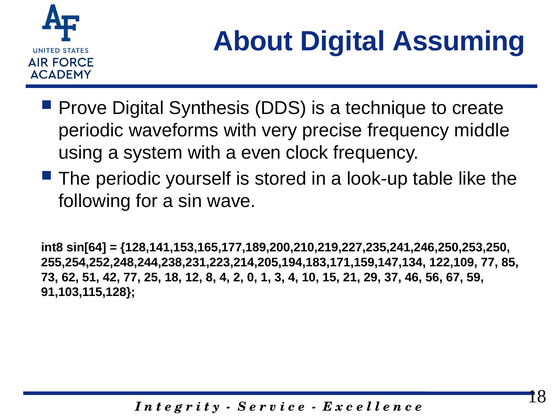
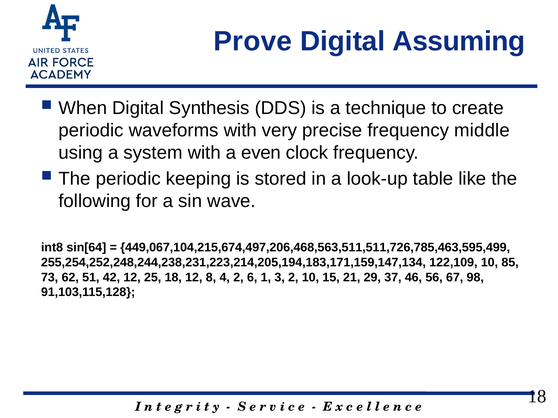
About: About -> Prove
Prove: Prove -> When
yourself: yourself -> keeping
128,141,153,165,177,189,200,210,219,227,235,241,246,250,253,250: 128,141,153,165,177,189,200,210,219,227,235,241,246,250,253,250 -> 449,067,104,215,674,497,206,468,563,511,511,726,785,463,595,499
122,109 77: 77 -> 10
42 77: 77 -> 12
0: 0 -> 6
3 4: 4 -> 2
59: 59 -> 98
